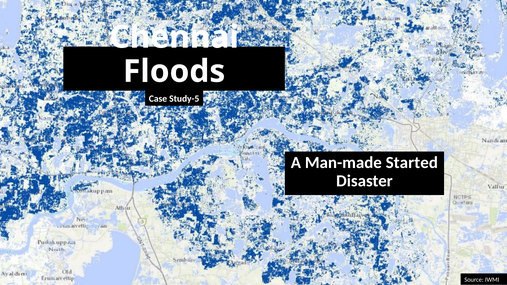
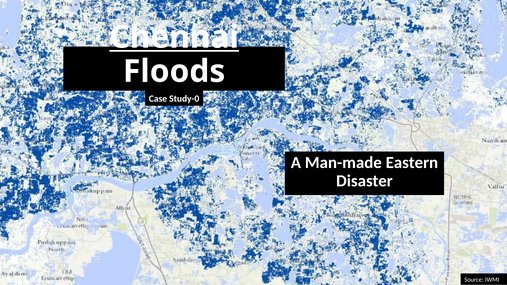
Chennai underline: none -> present
Study-5: Study-5 -> Study-0
Started: Started -> Eastern
